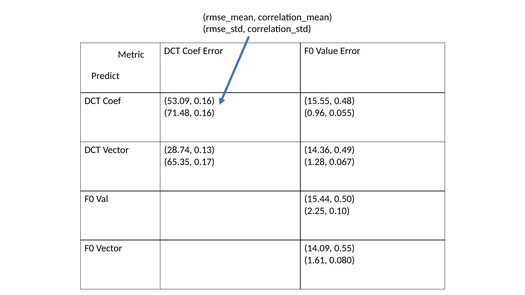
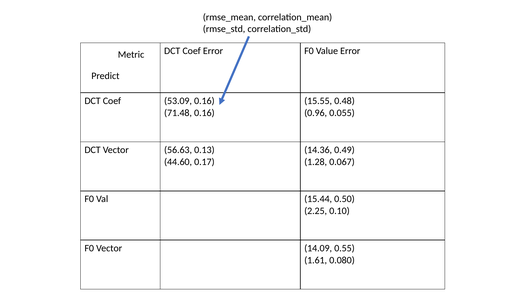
28.74: 28.74 -> 56.63
65.35: 65.35 -> 44.60
